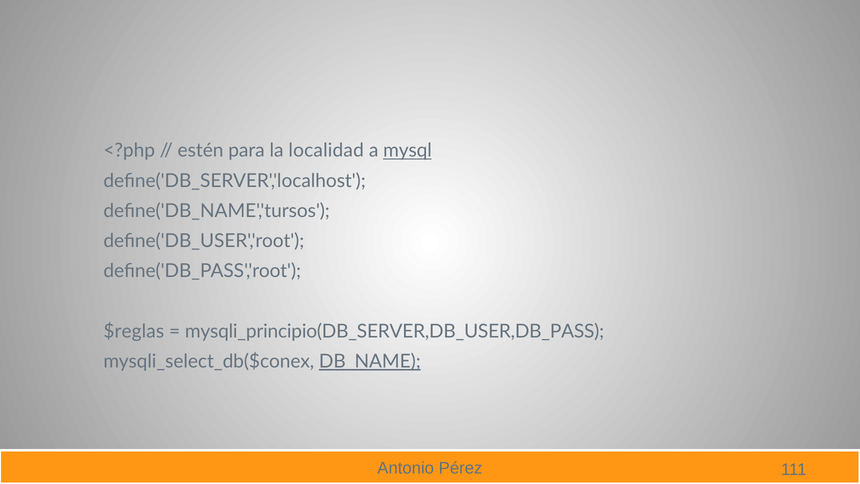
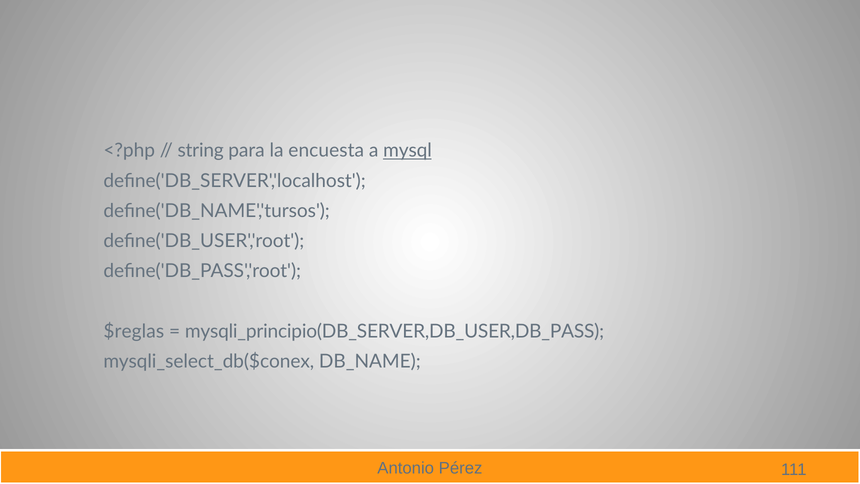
estén: estén -> string
localidad: localidad -> encuesta
DB_NAME underline: present -> none
